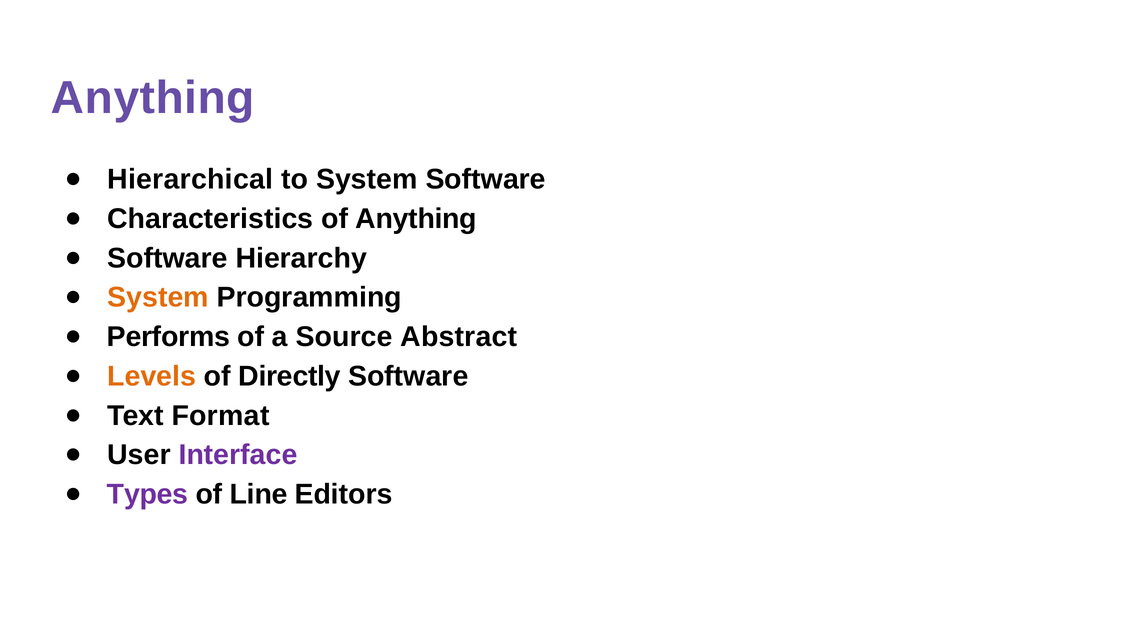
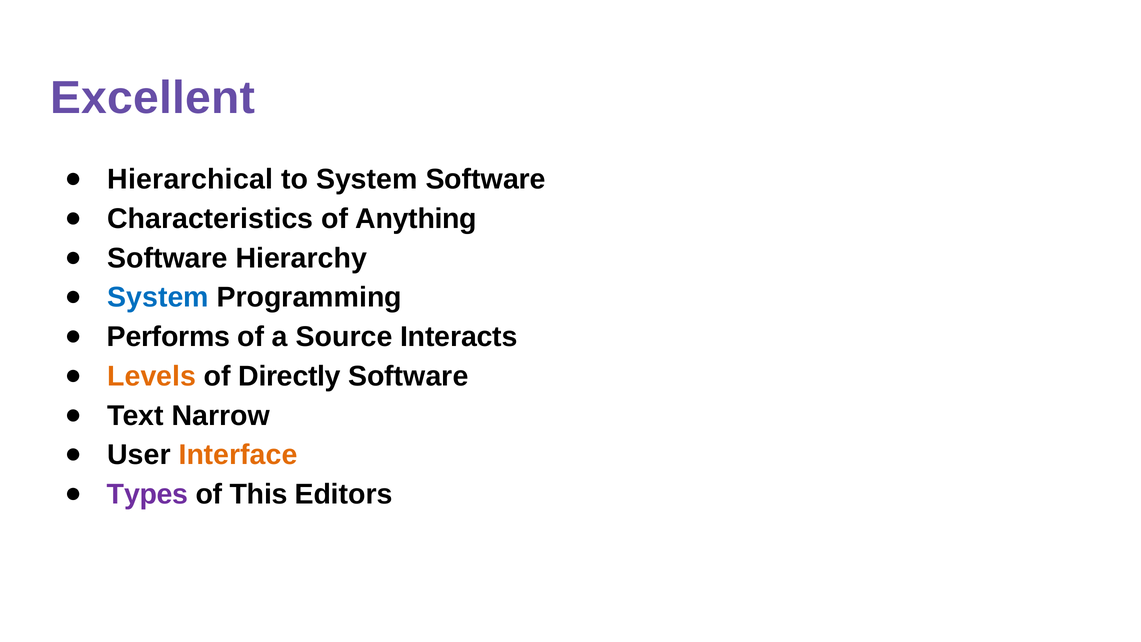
Anything at (153, 98): Anything -> Excellent
System at (158, 297) colour: orange -> blue
Abstract: Abstract -> Interacts
Format: Format -> Narrow
Interface colour: purple -> orange
Line: Line -> This
